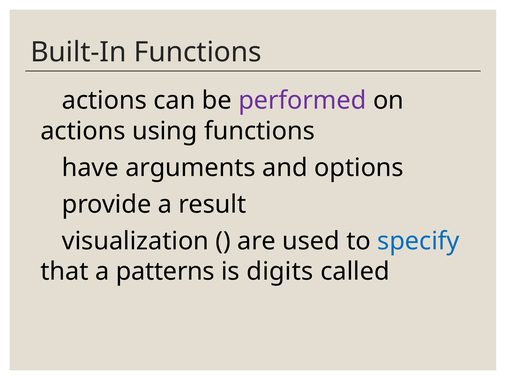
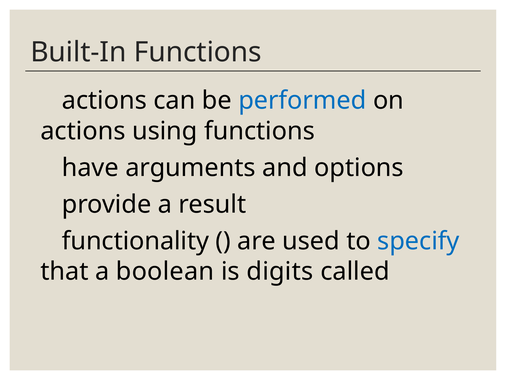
performed colour: purple -> blue
visualization: visualization -> functionality
patterns: patterns -> boolean
